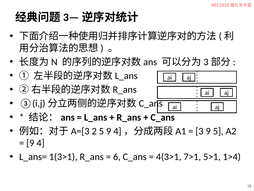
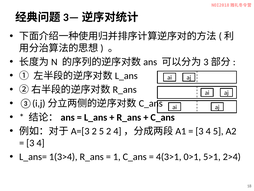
5 9: 9 -> 2
9 at (208, 131): 9 -> 4
9 at (30, 143): 9 -> 3
1(3>1: 1(3>1 -> 1(3>4
6: 6 -> 1
7>1: 7>1 -> 0>1
1>4: 1>4 -> 2>4
